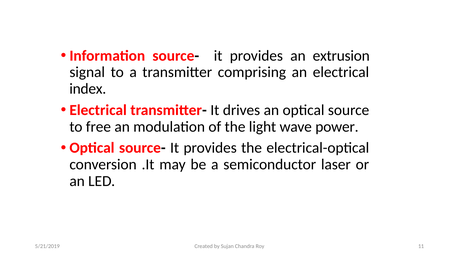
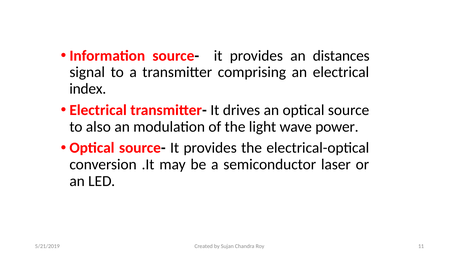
extrusion: extrusion -> distances
free: free -> also
